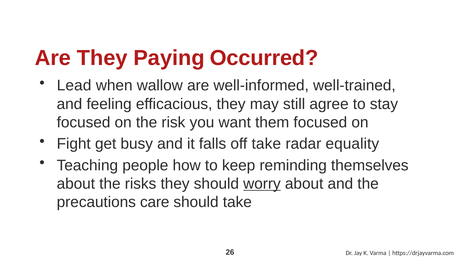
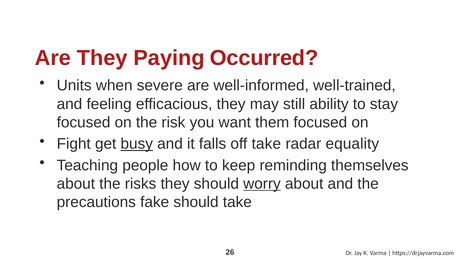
Lead: Lead -> Units
wallow: wallow -> severe
agree: agree -> ability
busy underline: none -> present
care: care -> fake
